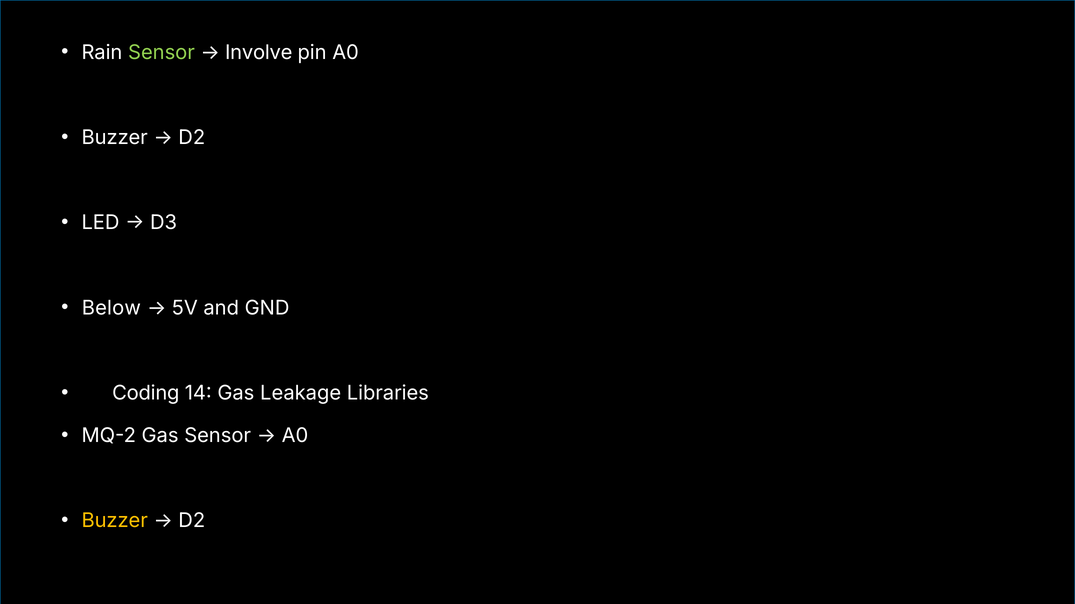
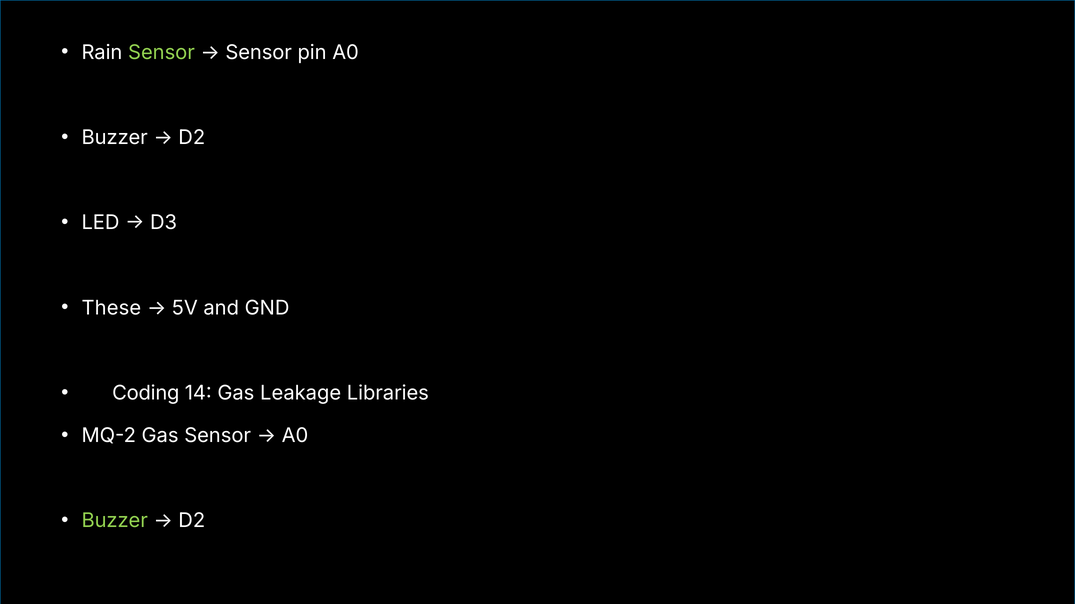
Involve at (259, 52): Involve -> Sensor
Below: Below -> These
Buzzer at (115, 521) colour: yellow -> light green
